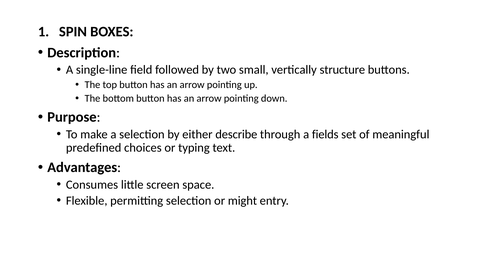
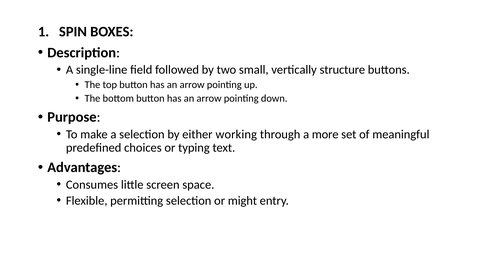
describe: describe -> working
fields: fields -> more
